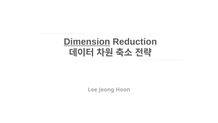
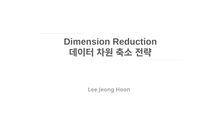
Dimension underline: present -> none
